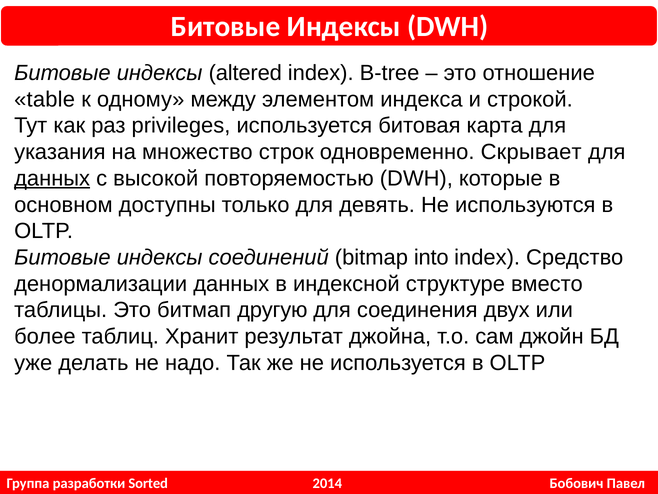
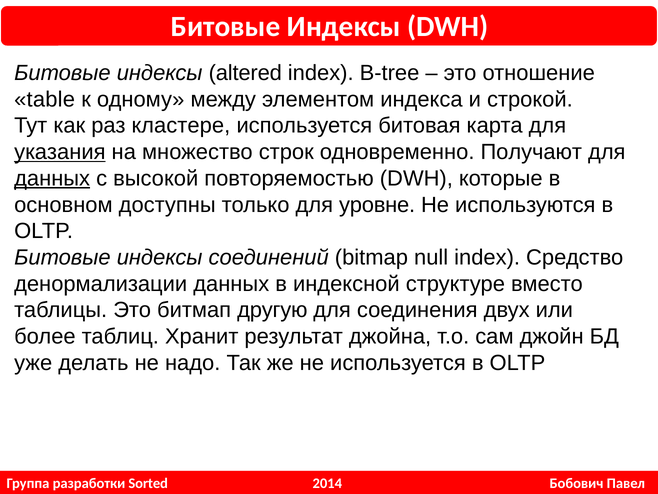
privileges: privileges -> кластере
указания underline: none -> present
Скрывает: Скрывает -> Получают
девять: девять -> уровне
into: into -> null
